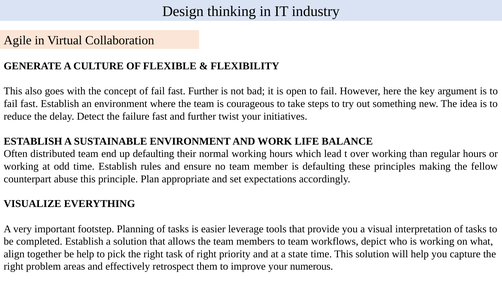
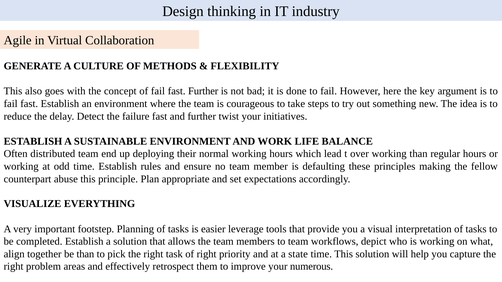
FLEXIBLE: FLEXIBLE -> METHODS
open: open -> done
up defaulting: defaulting -> deploying
be help: help -> than
